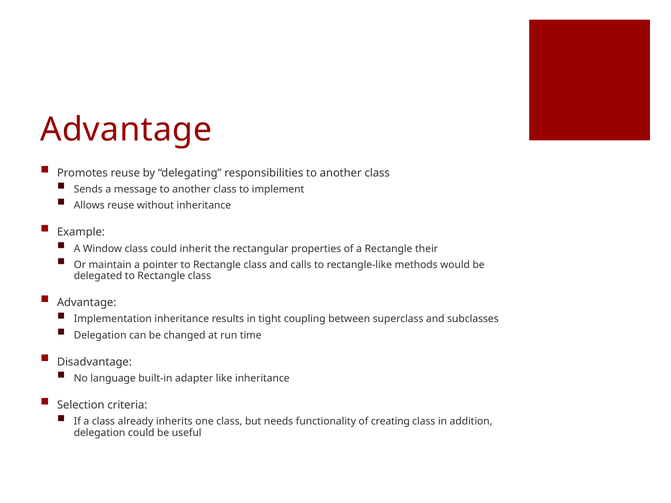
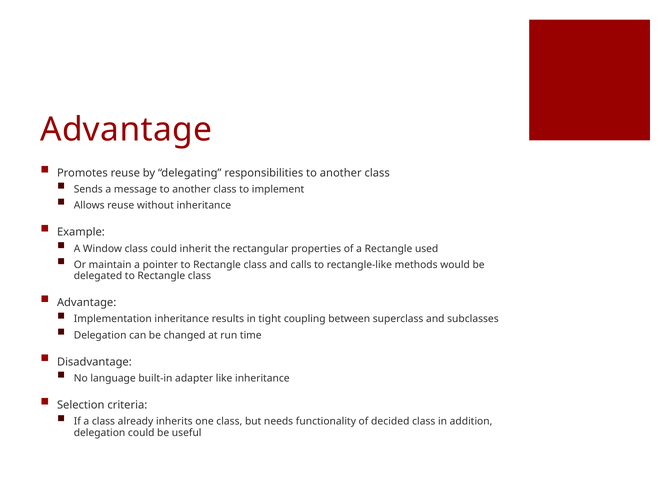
their: their -> used
creating: creating -> decided
